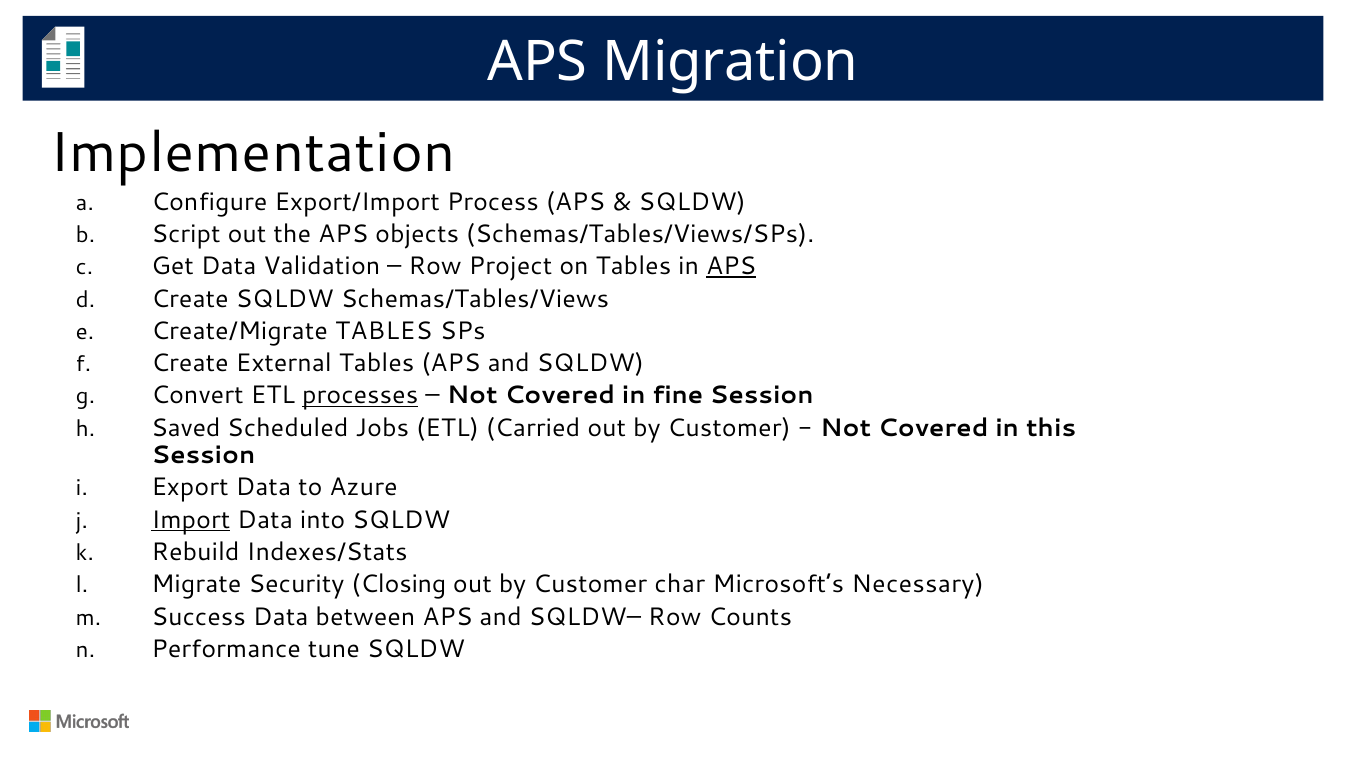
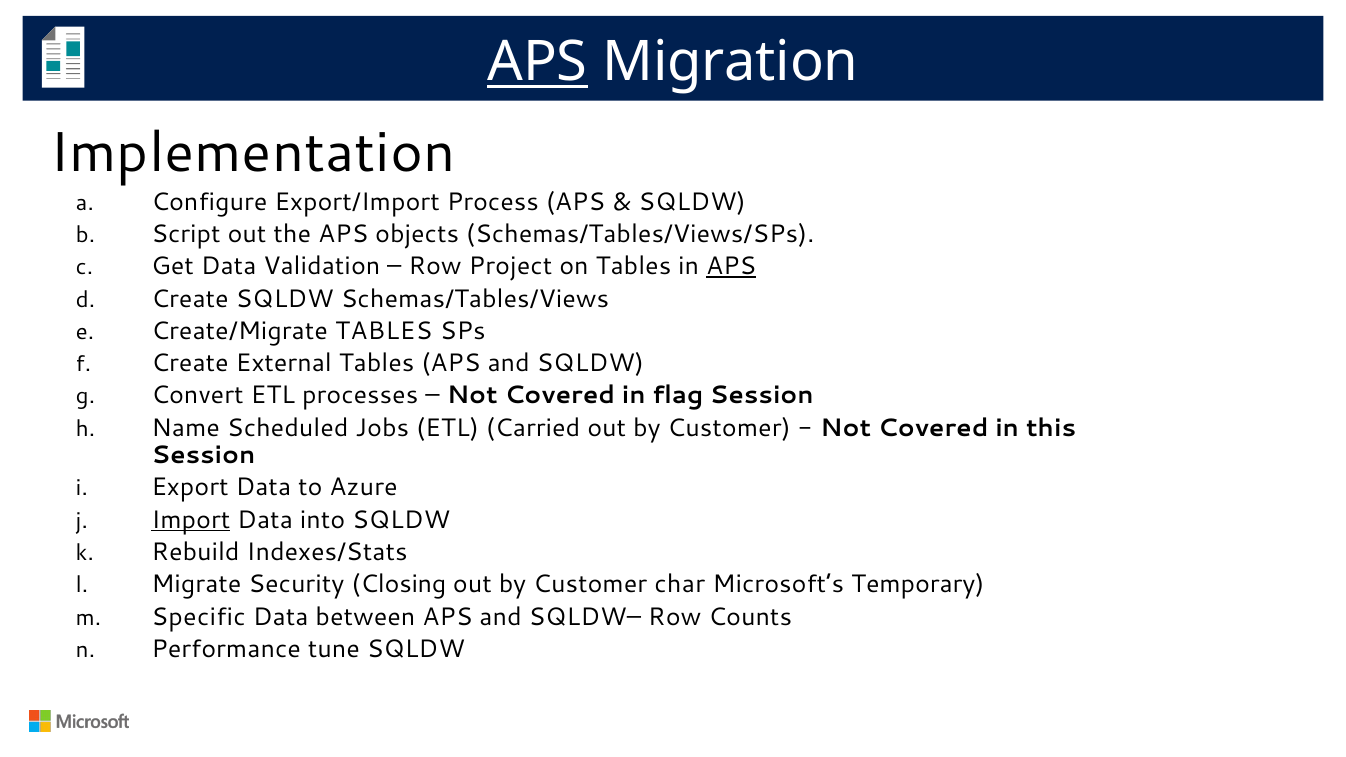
APS at (538, 62) underline: none -> present
processes underline: present -> none
fine: fine -> flag
Saved: Saved -> Name
Necessary: Necessary -> Temporary
Success: Success -> Specific
